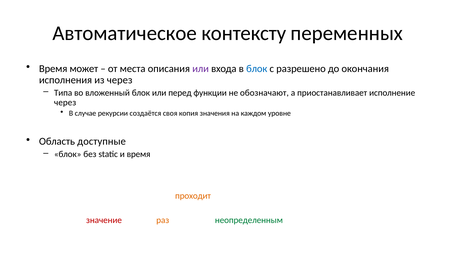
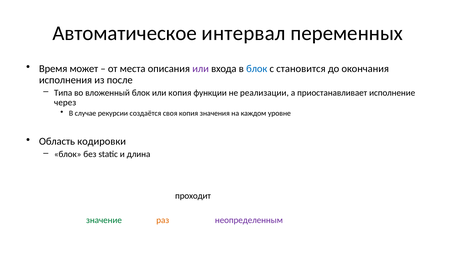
контексту: контексту -> интервал
с разрешено: разрешено -> становится
из через: через -> после
или перед: перед -> копия
обозначают: обозначают -> реализации
доступные: доступные -> кодировки
и время: время -> длина
проходит colour: orange -> black
значение at (104, 220) colour: red -> green
неопределенным colour: green -> purple
